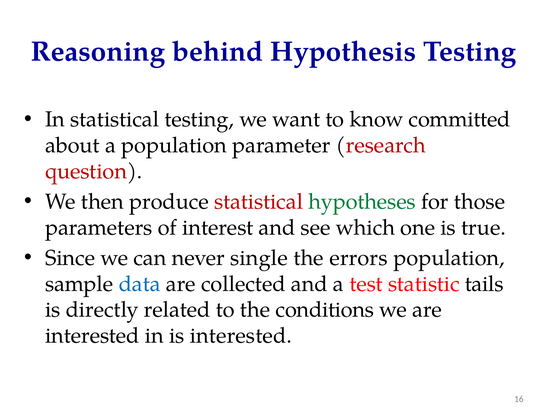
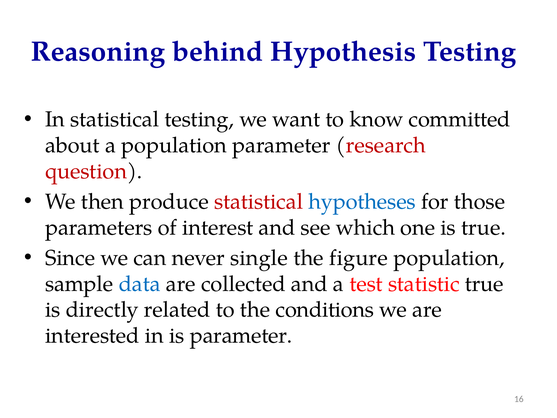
hypotheses colour: green -> blue
errors: errors -> figure
statistic tails: tails -> true
is interested: interested -> parameter
